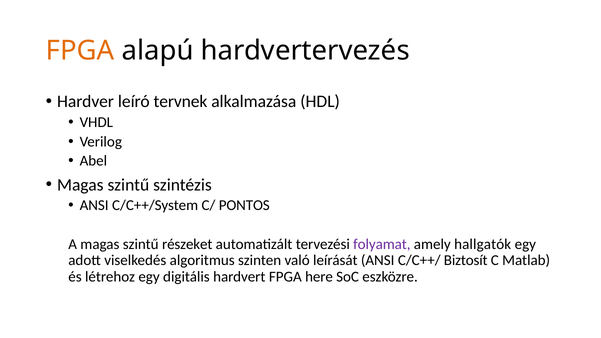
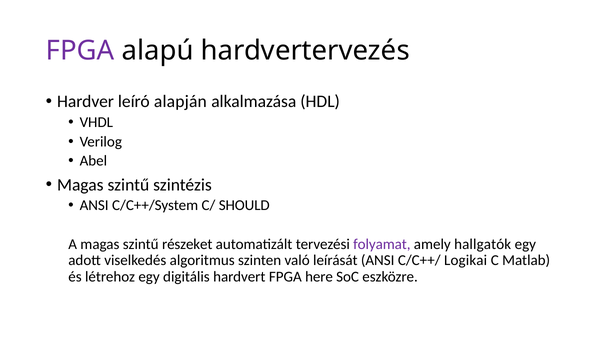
FPGA at (80, 50) colour: orange -> purple
tervnek: tervnek -> alapján
PONTOS: PONTOS -> SHOULD
Biztosít: Biztosít -> Logikai
